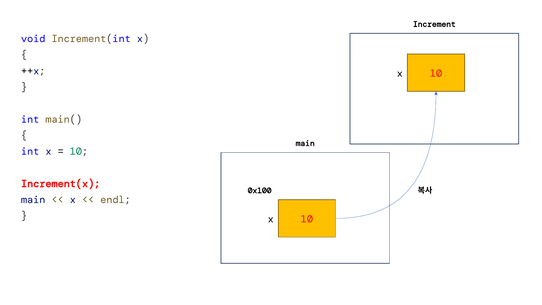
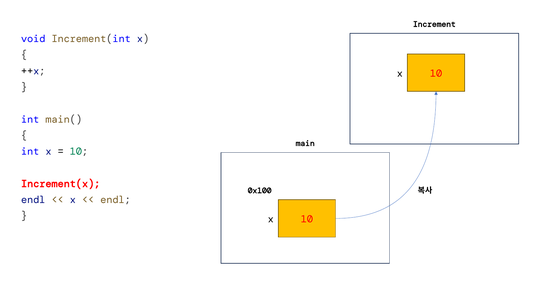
main at (33, 200): main -> endl
